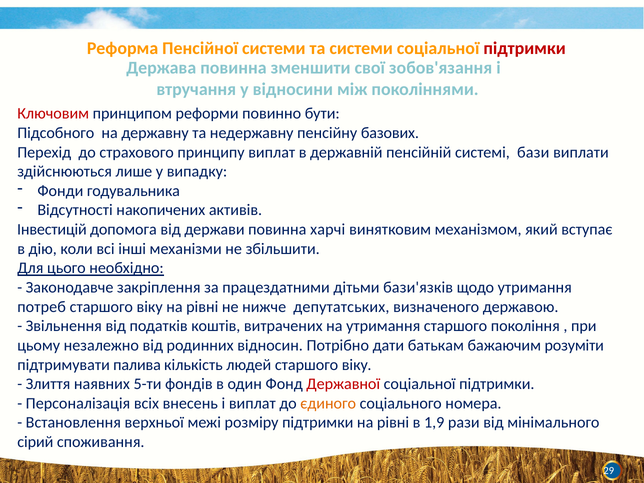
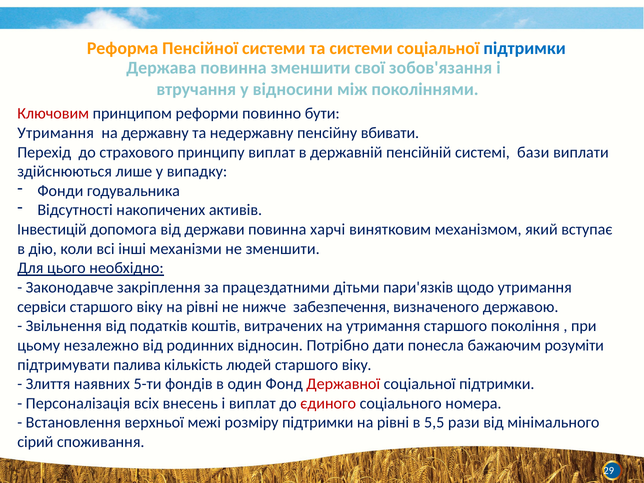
підтримки at (525, 48) colour: red -> blue
Підсобного at (56, 133): Підсобного -> Утримання
базових: базових -> вбивати
не збільшити: збільшити -> зменшити
бази'язків: бази'язків -> пари'язків
потреб: потреб -> сервіси
депутатських: депутатських -> забезпечення
батькам: батькам -> понесла
єдиного colour: orange -> red
1,9: 1,9 -> 5,5
